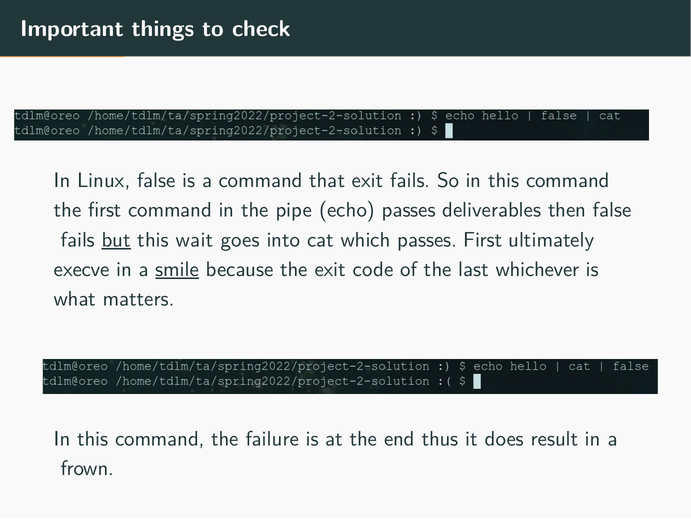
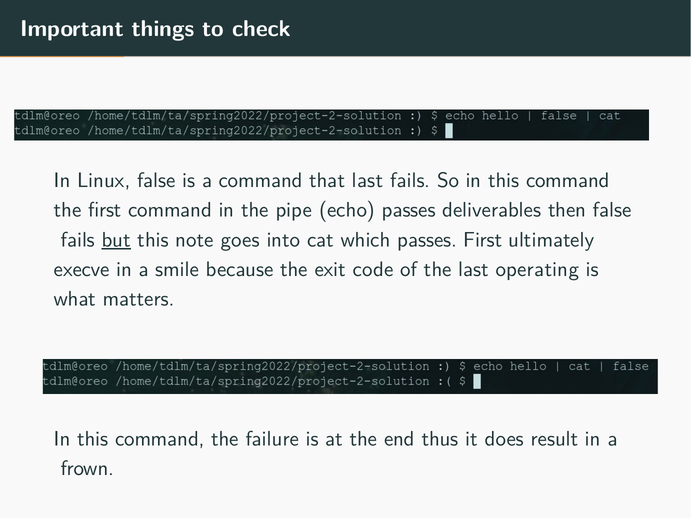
that exit: exit -> last
wait: wait -> note
smile underline: present -> none
whichever: whichever -> operating
